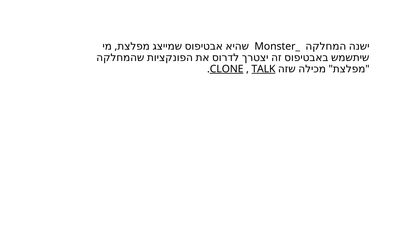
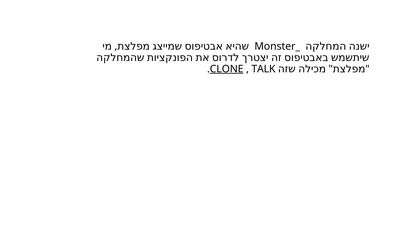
TALK underline: present -> none
